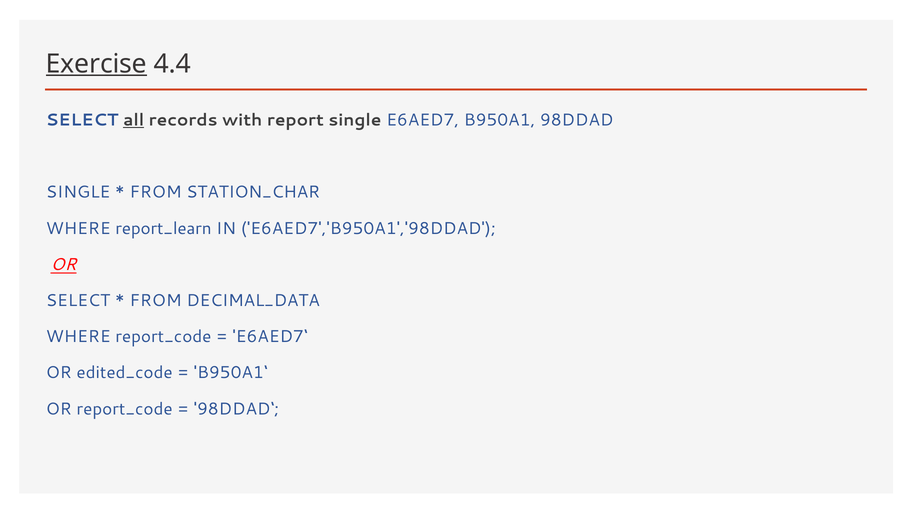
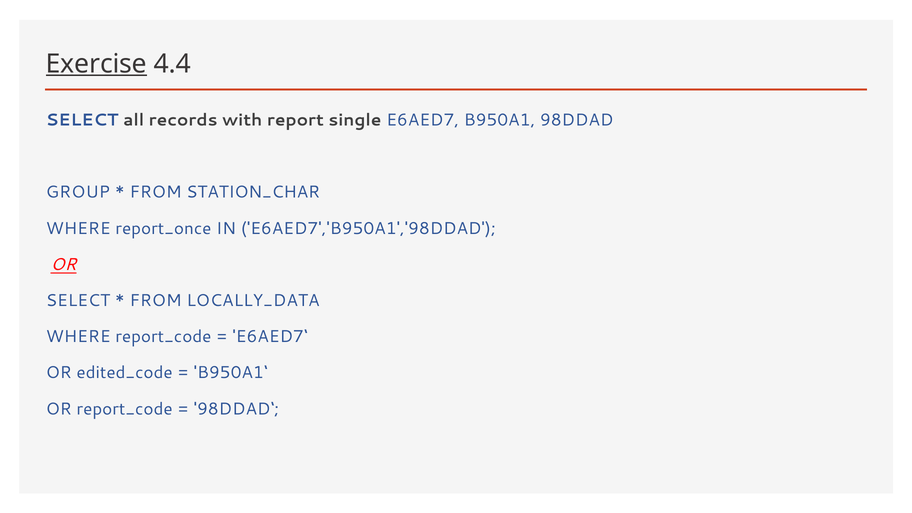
all underline: present -> none
SINGLE at (78, 192): SINGLE -> GROUP
report_learn: report_learn -> report_once
DECIMAL_DATA: DECIMAL_DATA -> LOCALLY_DATA
